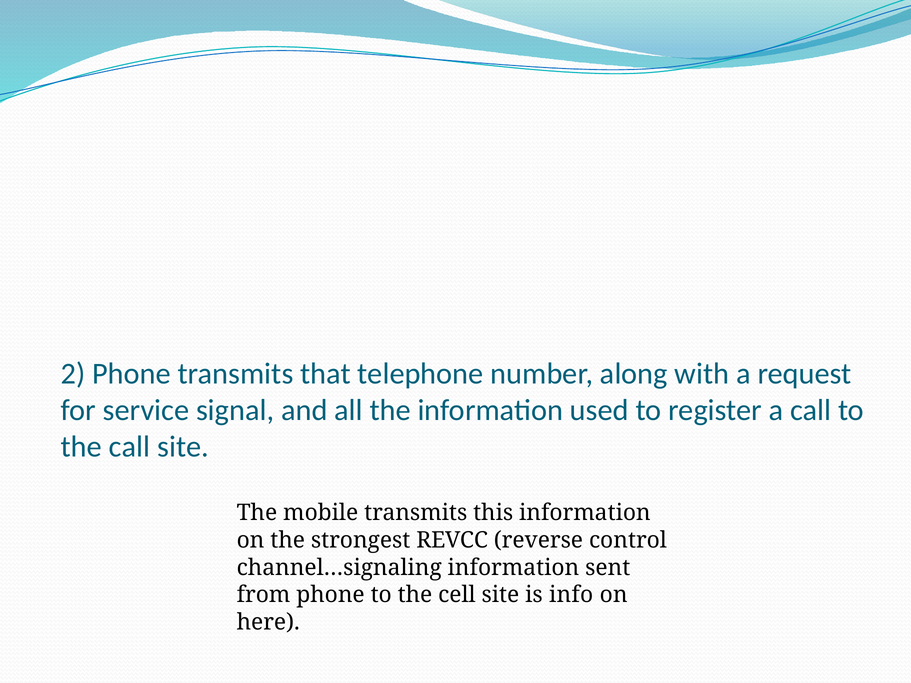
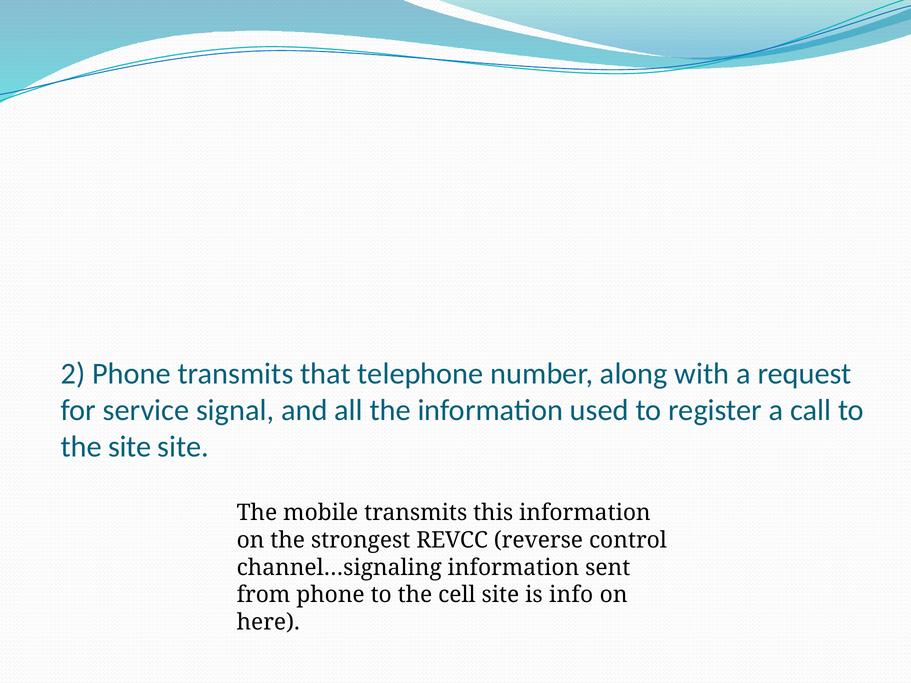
the call: call -> site
